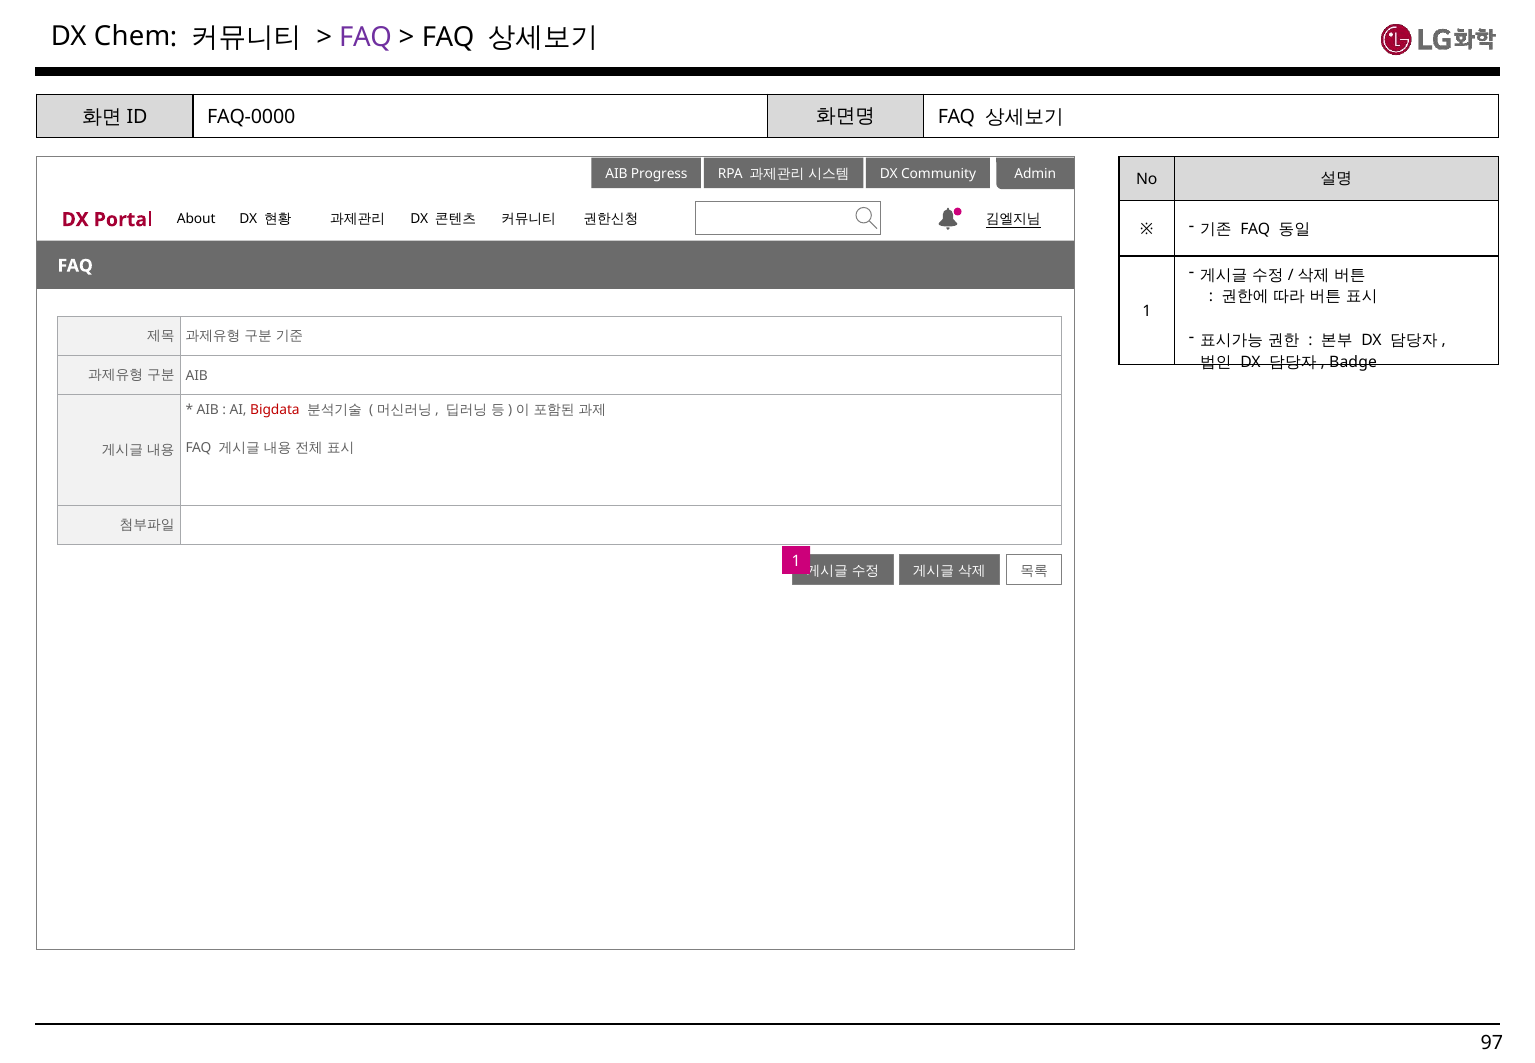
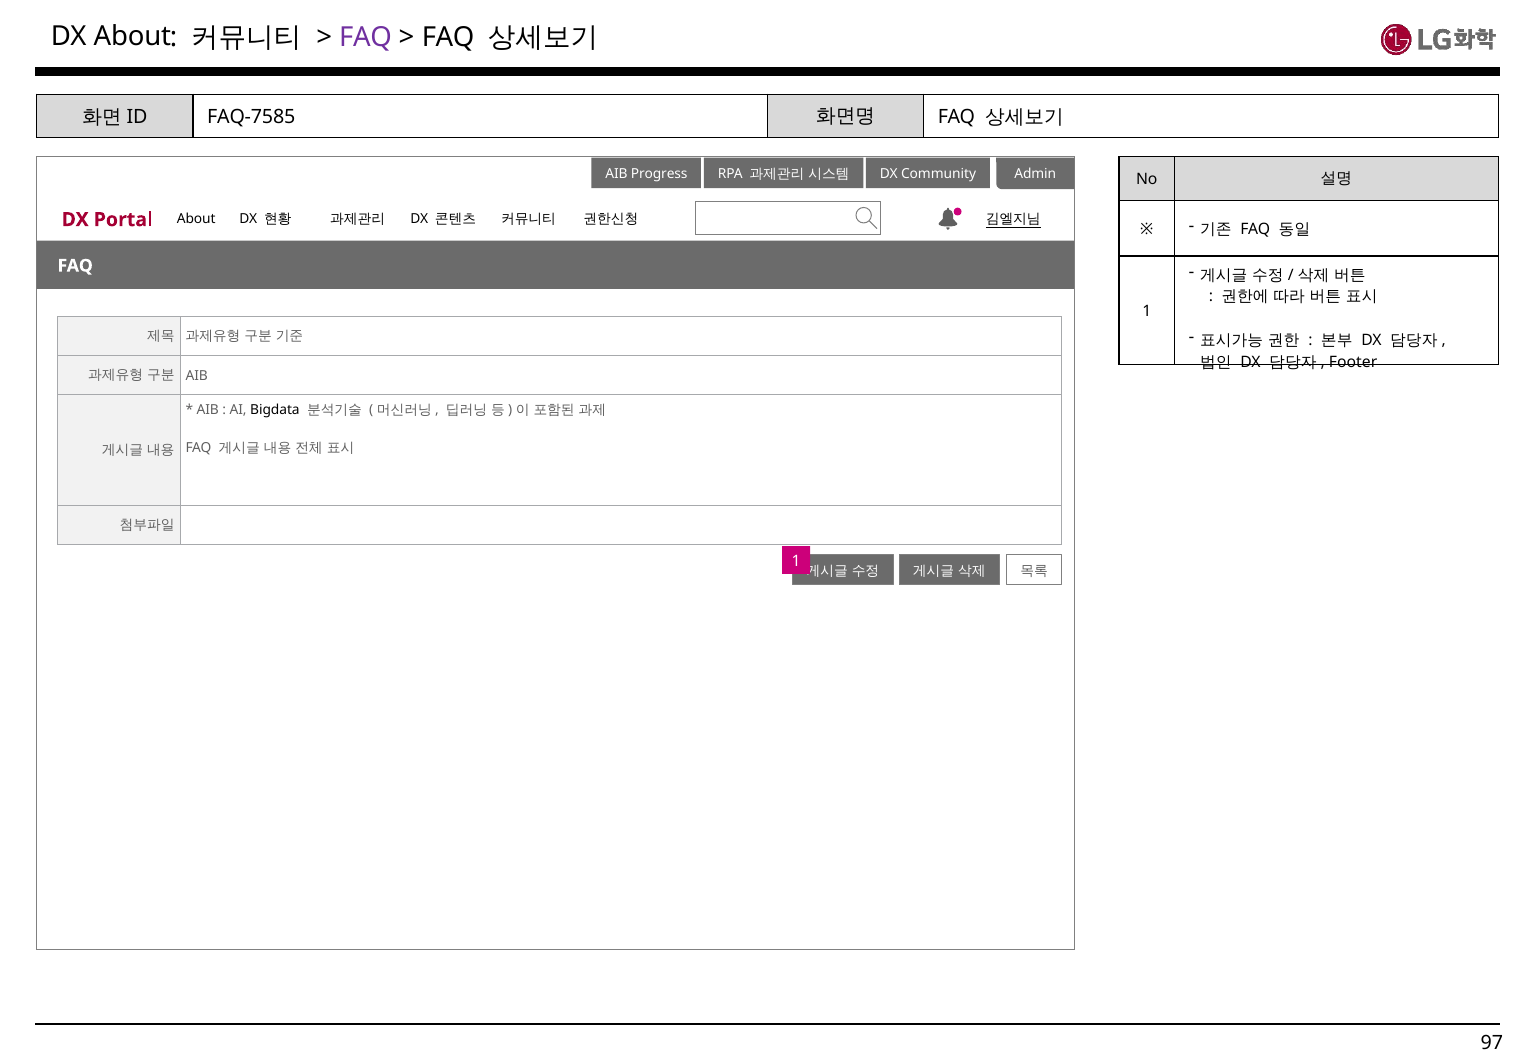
DX Chem: Chem -> About
FAQ-0000: FAQ-0000 -> FAQ-7585
Badge: Badge -> Footer
Bigdata colour: red -> black
